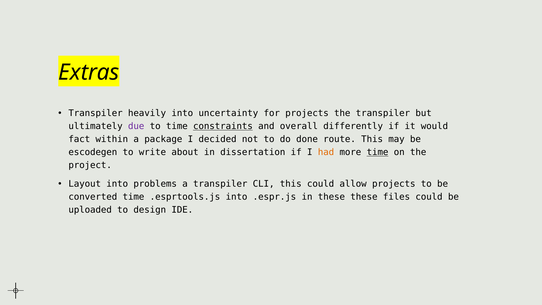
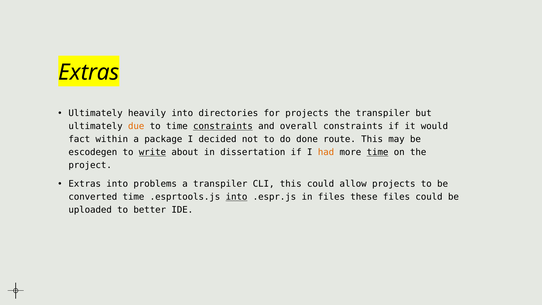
Transpiler at (96, 113): Transpiler -> Ultimately
uncertainty: uncertainty -> directories
due colour: purple -> orange
overall differently: differently -> constraints
write underline: none -> present
Layout at (85, 184): Layout -> Extras
into at (237, 197) underline: none -> present
in these: these -> files
design: design -> better
